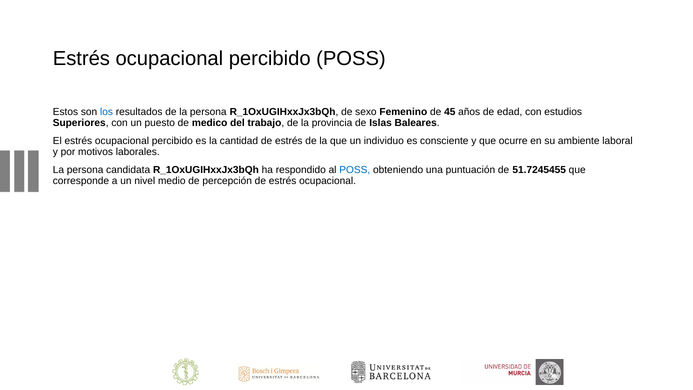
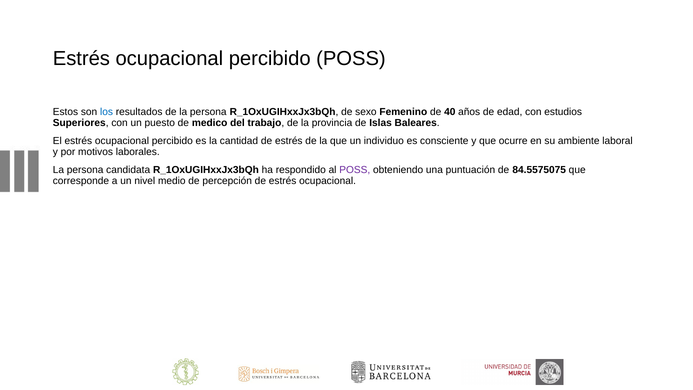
45: 45 -> 40
POSS at (355, 170) colour: blue -> purple
51.7245455: 51.7245455 -> 84.5575075
